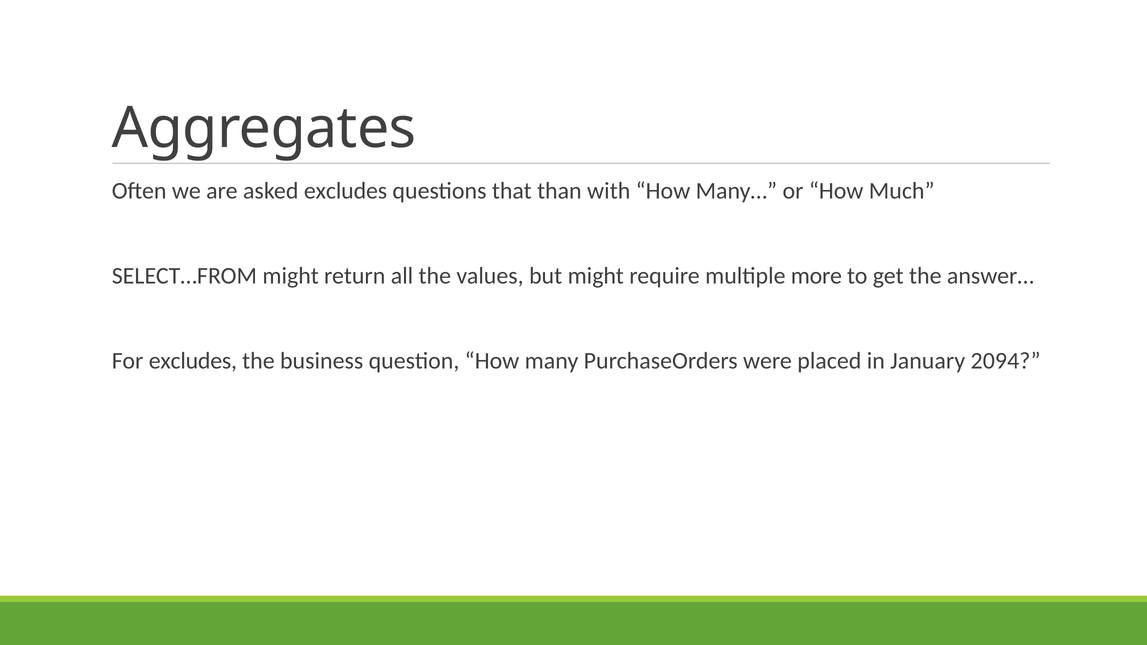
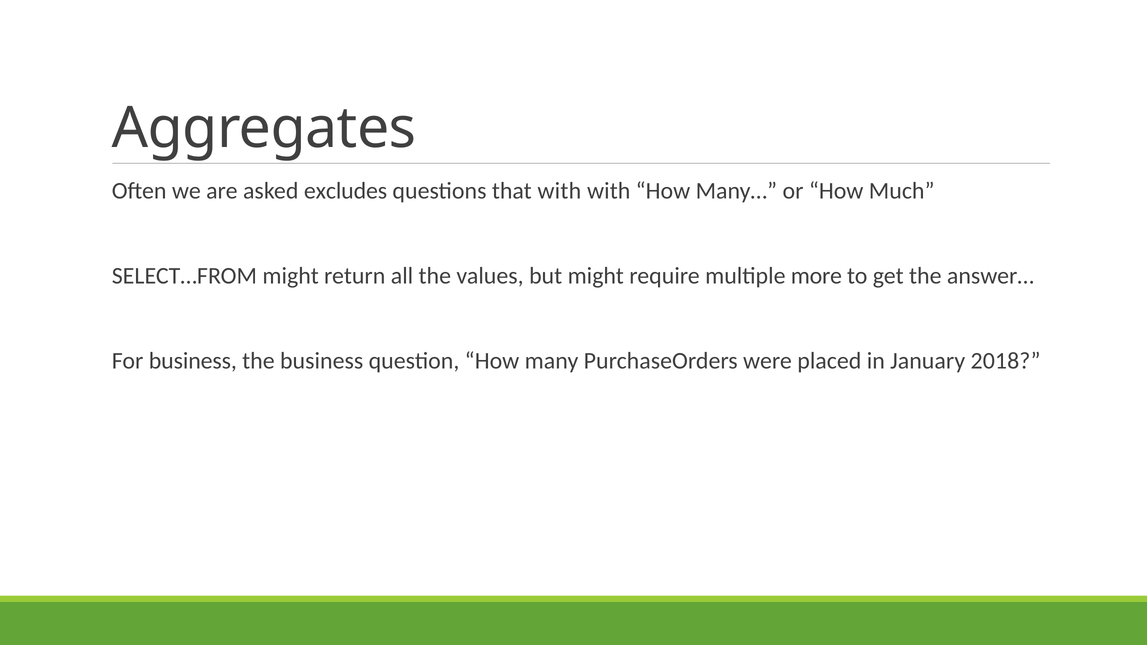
that than: than -> with
For excludes: excludes -> business
2094: 2094 -> 2018
